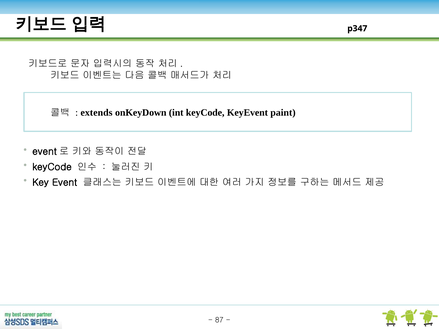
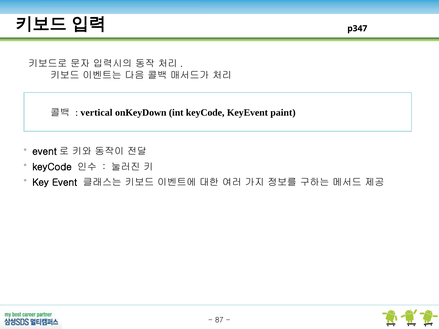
extends: extends -> vertical
